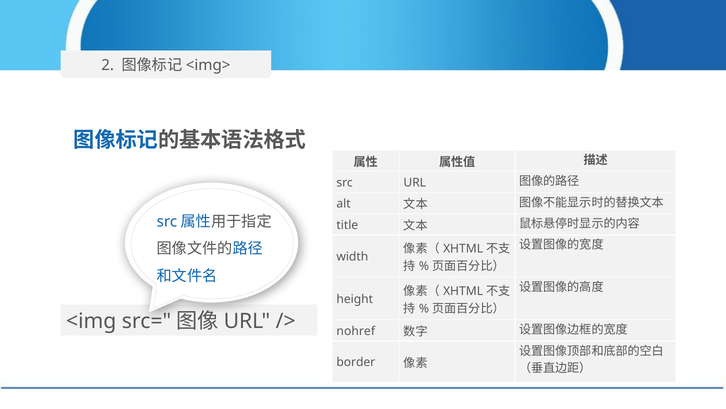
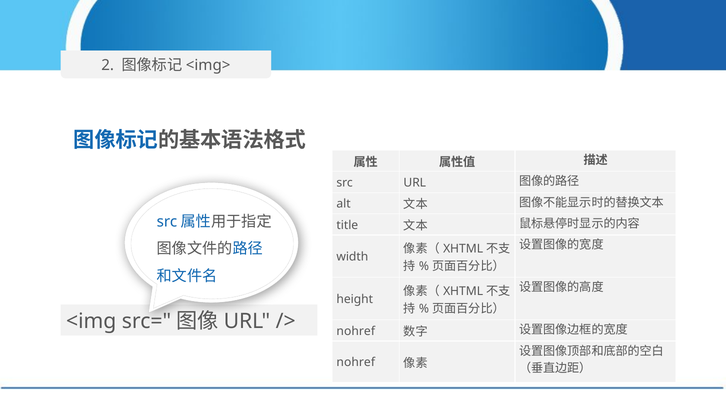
border at (356, 362): border -> nohref
